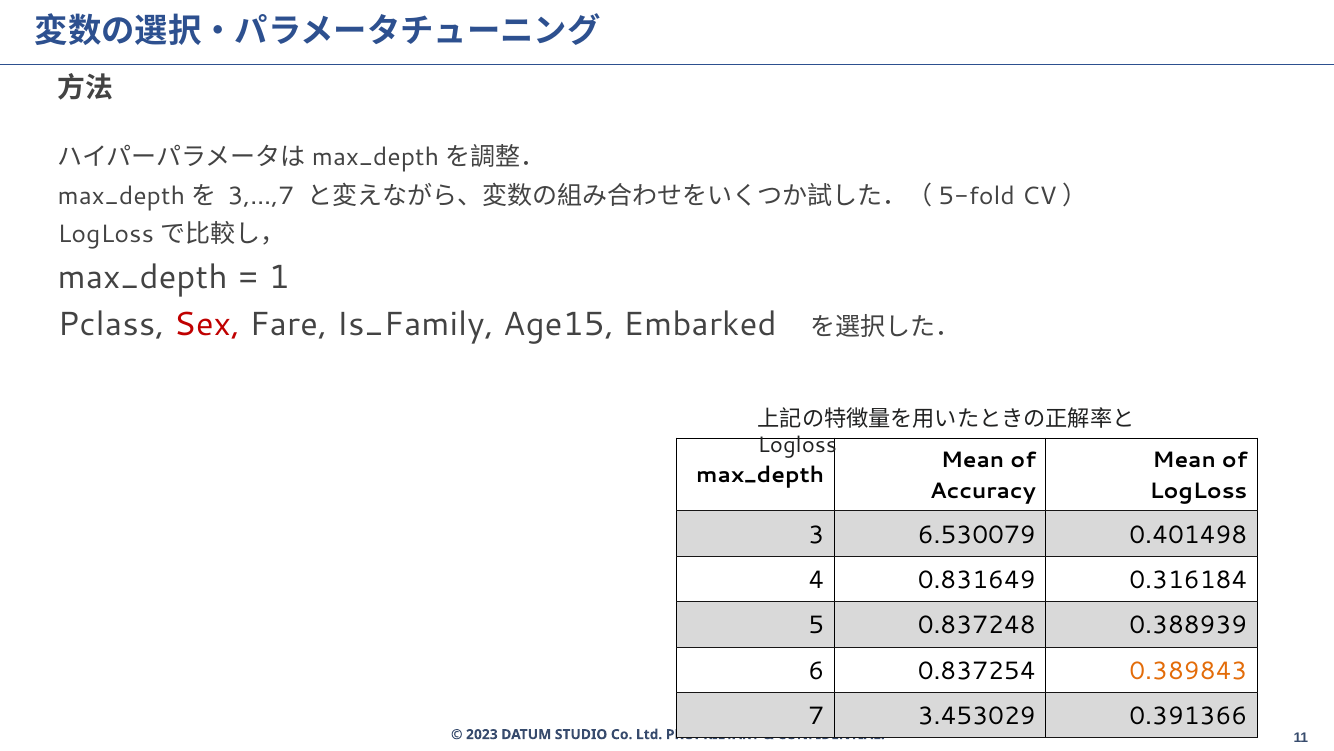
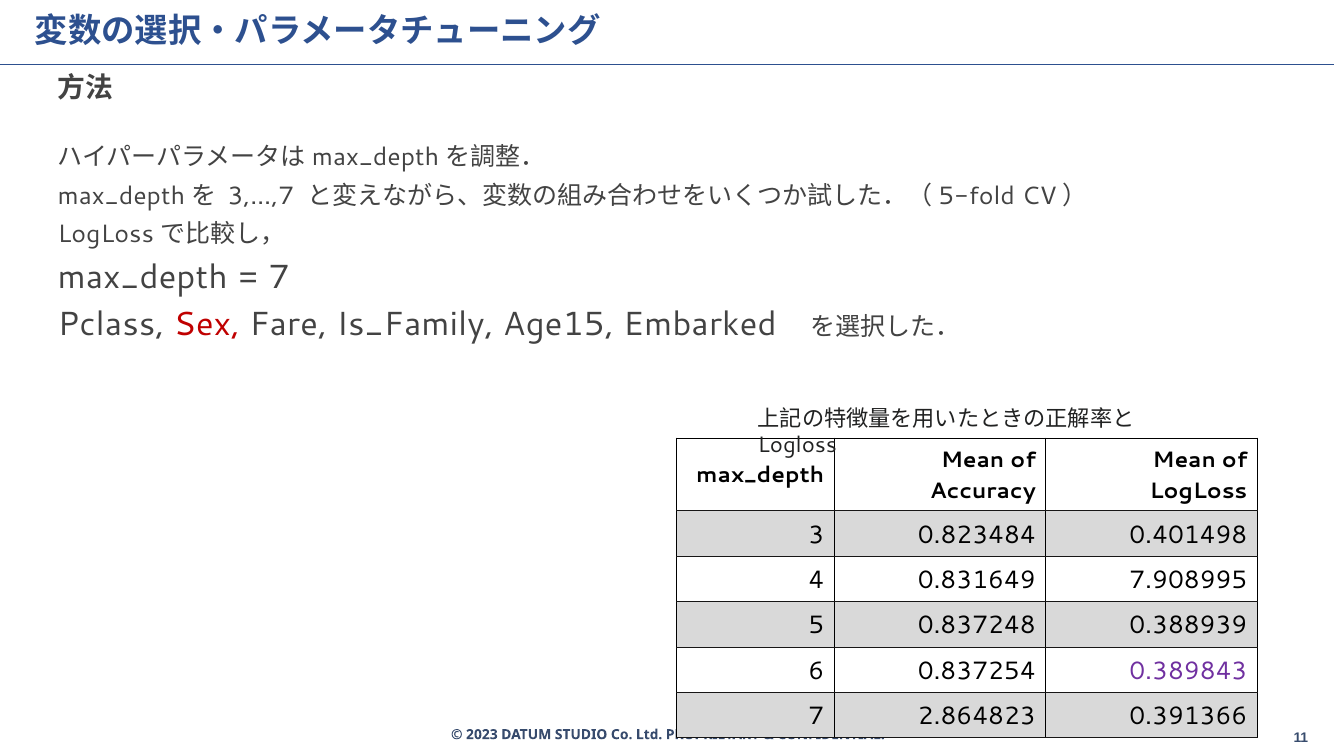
1 at (279, 277): 1 -> 7
6.530079: 6.530079 -> 0.823484
0.316184: 0.316184 -> 7.908995
0.389843 colour: orange -> purple
3.453029: 3.453029 -> 2.864823
